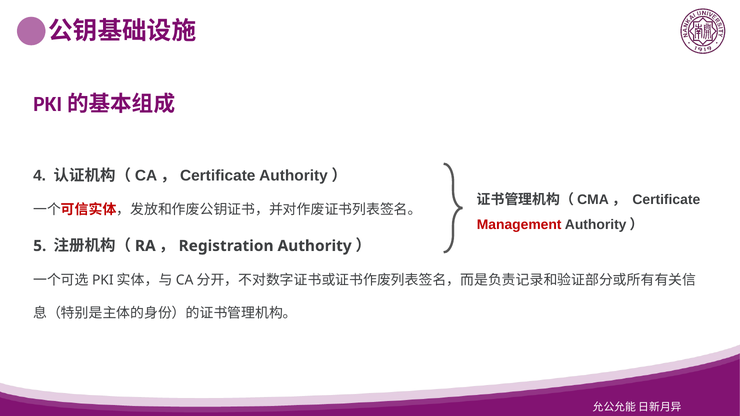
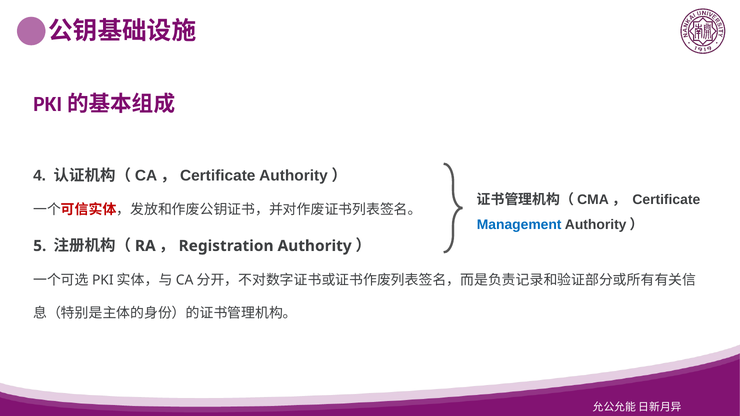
Management colour: red -> blue
